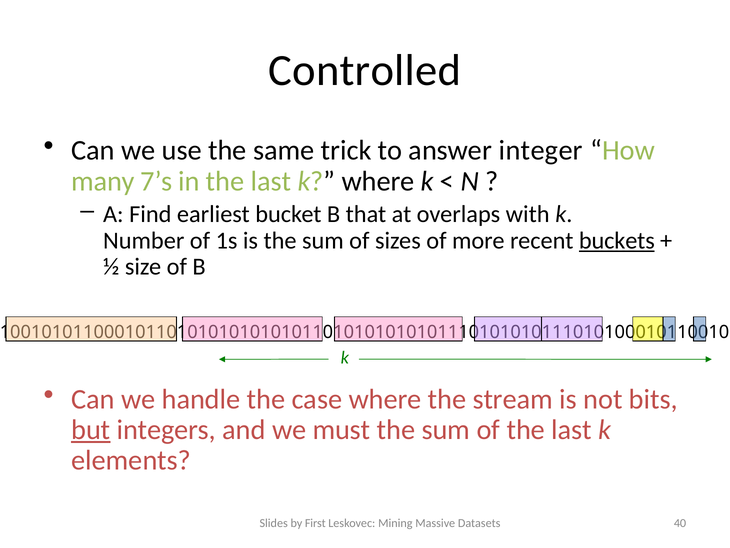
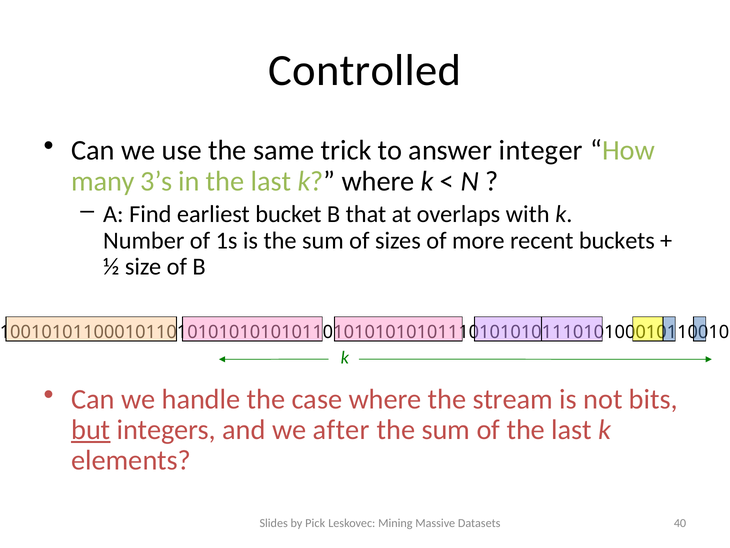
7’s: 7’s -> 3’s
buckets underline: present -> none
must: must -> after
First: First -> Pick
